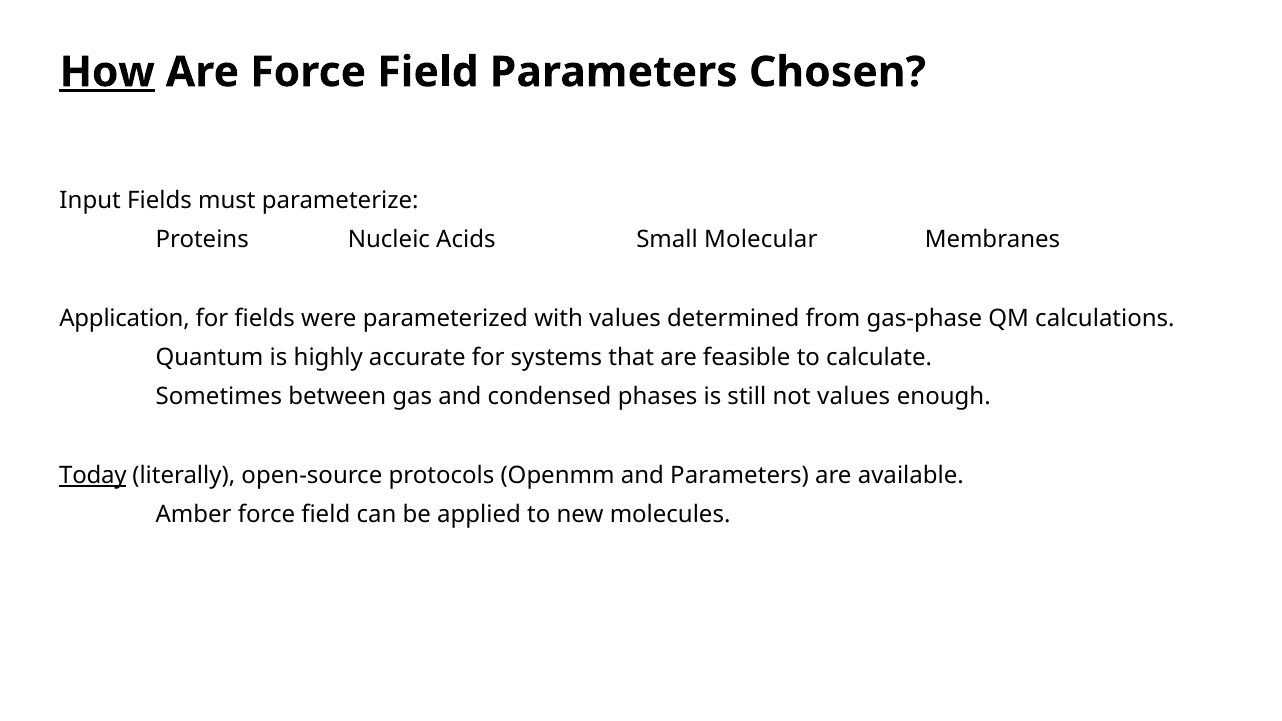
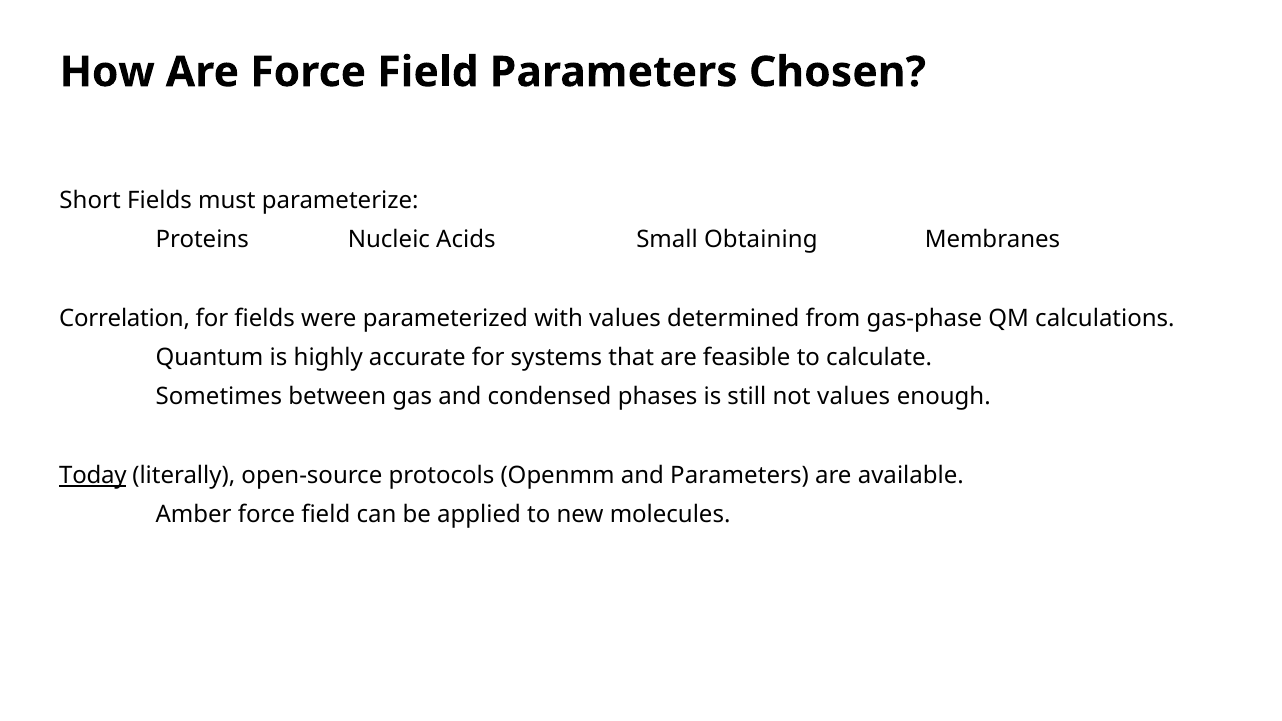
How underline: present -> none
Input: Input -> Short
Molecular: Molecular -> Obtaining
Application: Application -> Correlation
